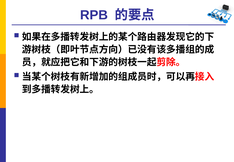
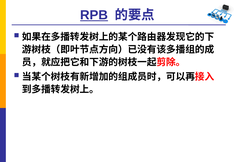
RPB underline: none -> present
